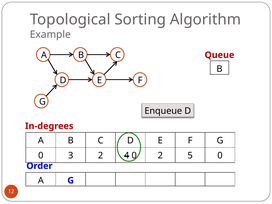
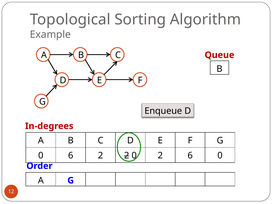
0 3: 3 -> 6
2 4: 4 -> 2
2 5: 5 -> 6
